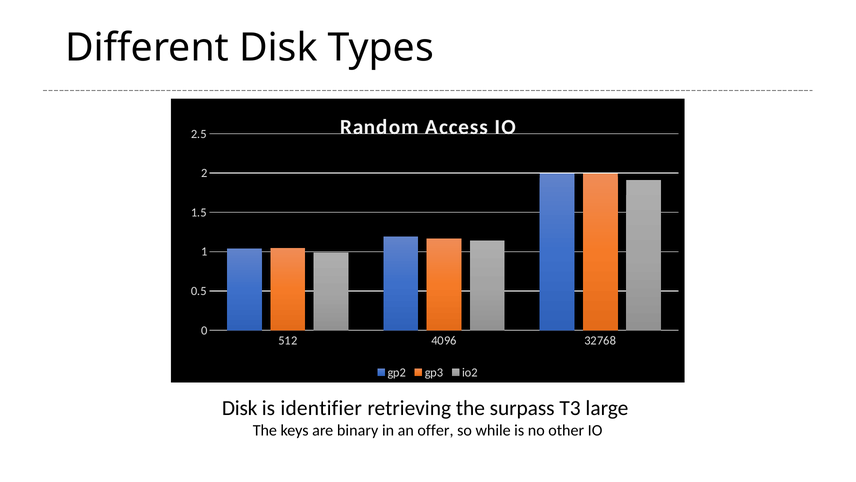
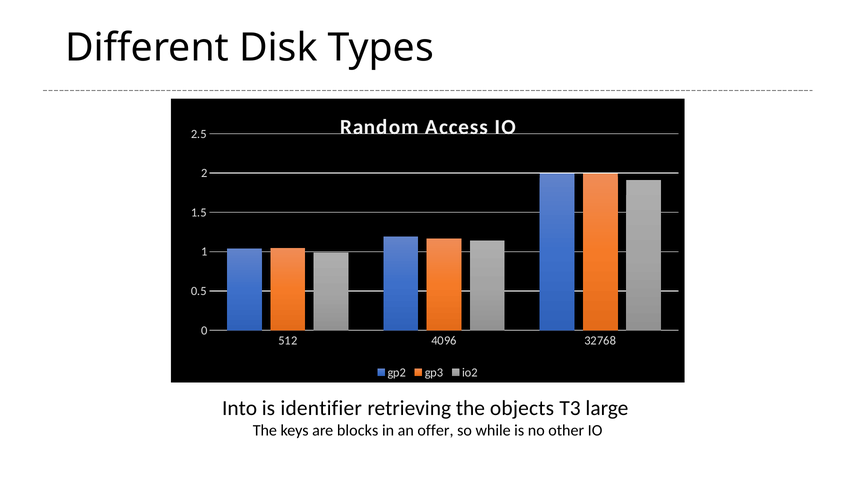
Disk at (240, 408): Disk -> Into
surpass: surpass -> objects
binary: binary -> blocks
